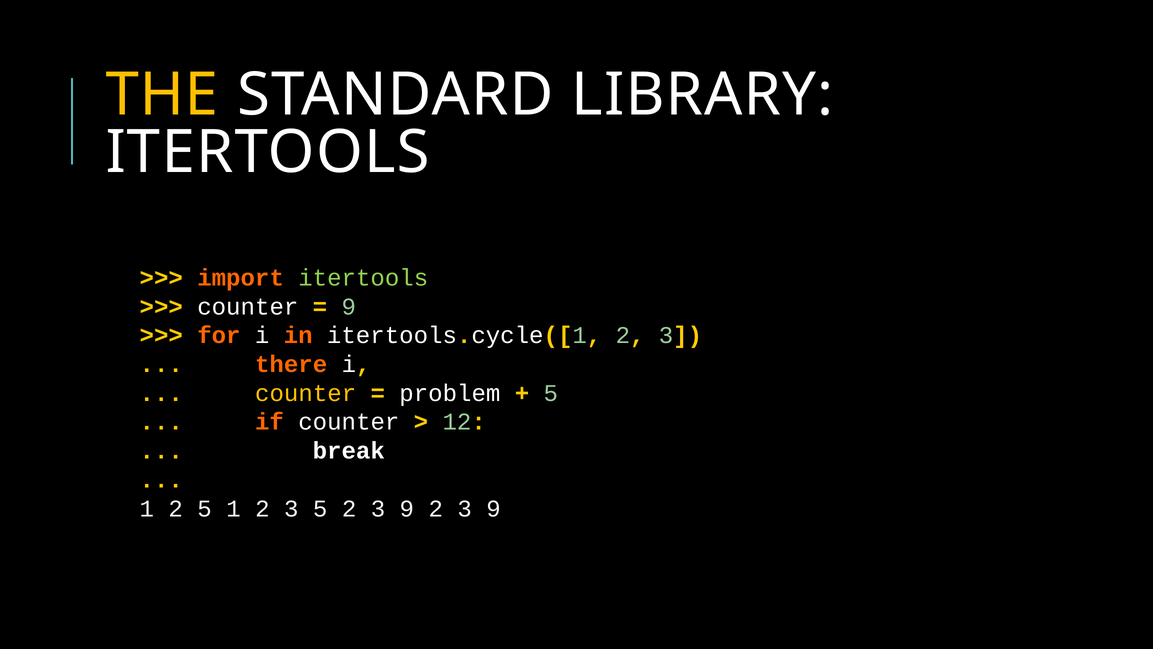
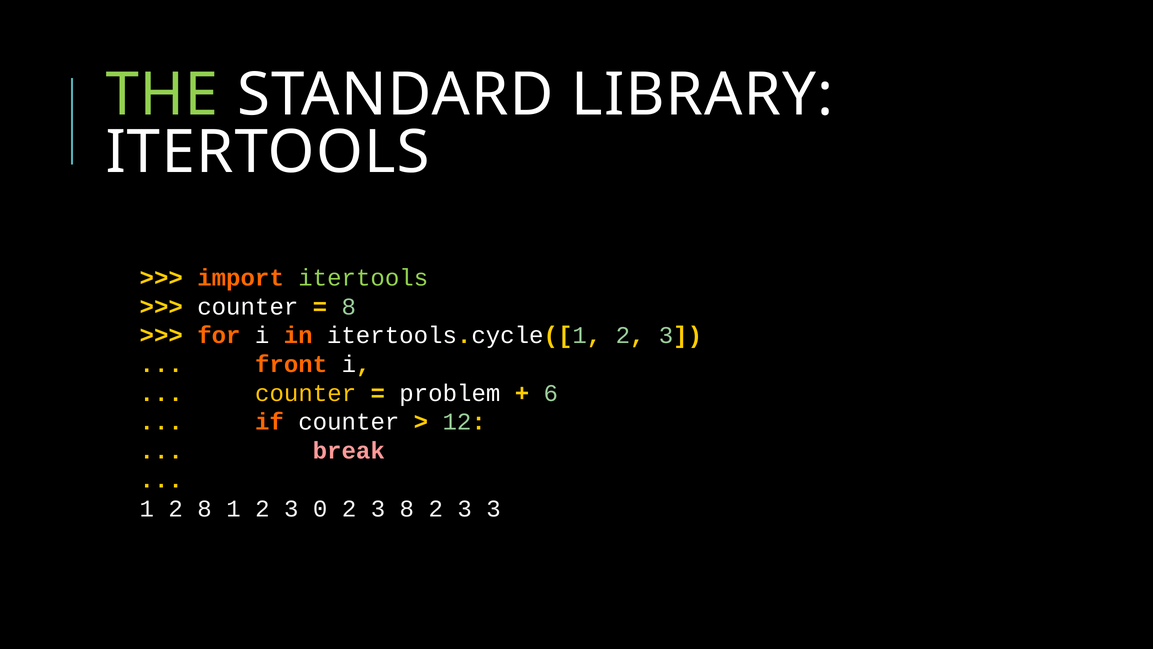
THE colour: yellow -> light green
9 at (349, 306): 9 -> 8
there: there -> front
5 at (551, 393): 5 -> 6
break colour: white -> pink
2 5: 5 -> 8
3 5: 5 -> 0
9 at (407, 508): 9 -> 8
9 at (494, 508): 9 -> 3
